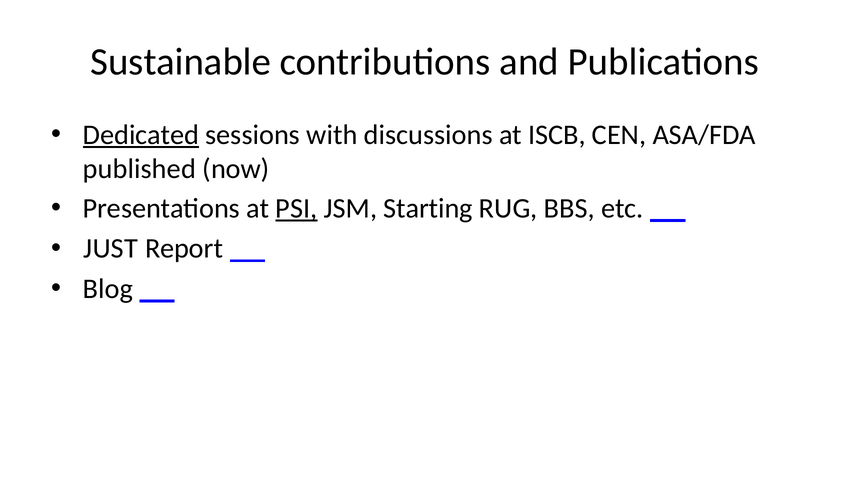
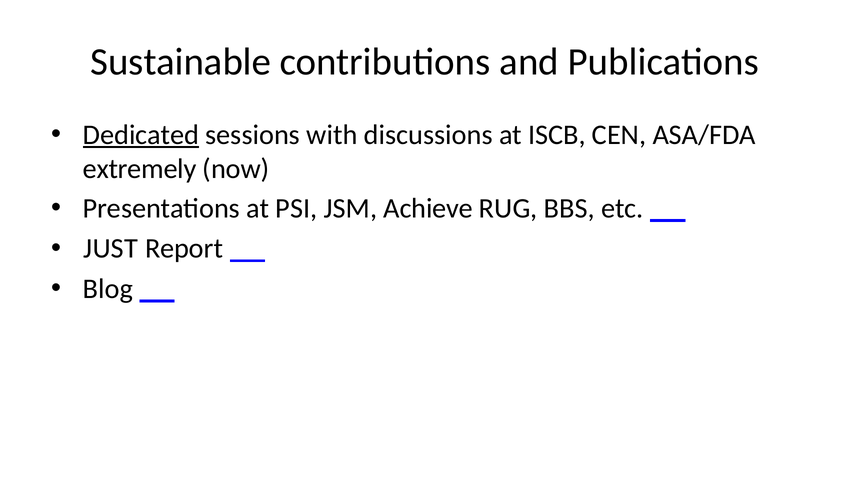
published: published -> extremely
PSI underline: present -> none
Starting: Starting -> Achieve
